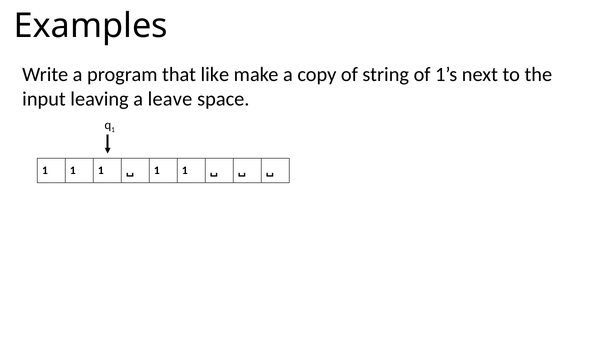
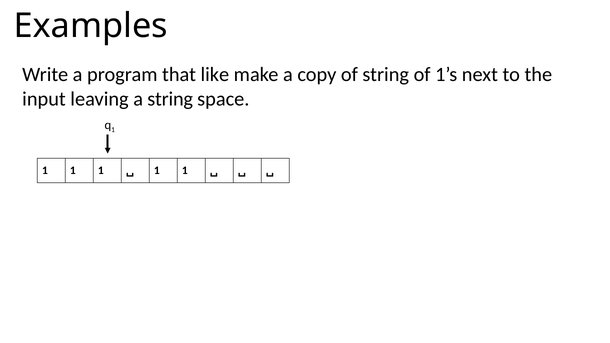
a leave: leave -> string
